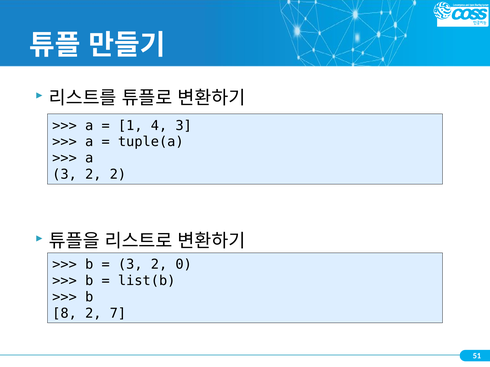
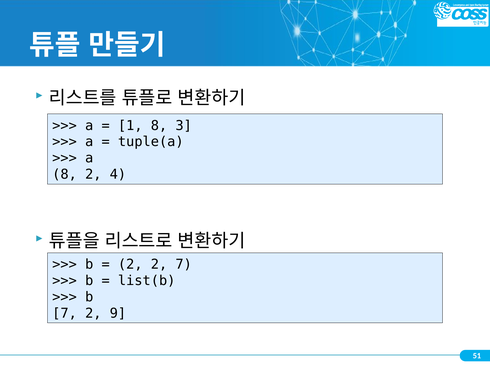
1 4: 4 -> 8
3 at (65, 175): 3 -> 8
2 2: 2 -> 4
3 at (130, 265): 3 -> 2
2 0: 0 -> 7
8 at (65, 314): 8 -> 7
7: 7 -> 9
